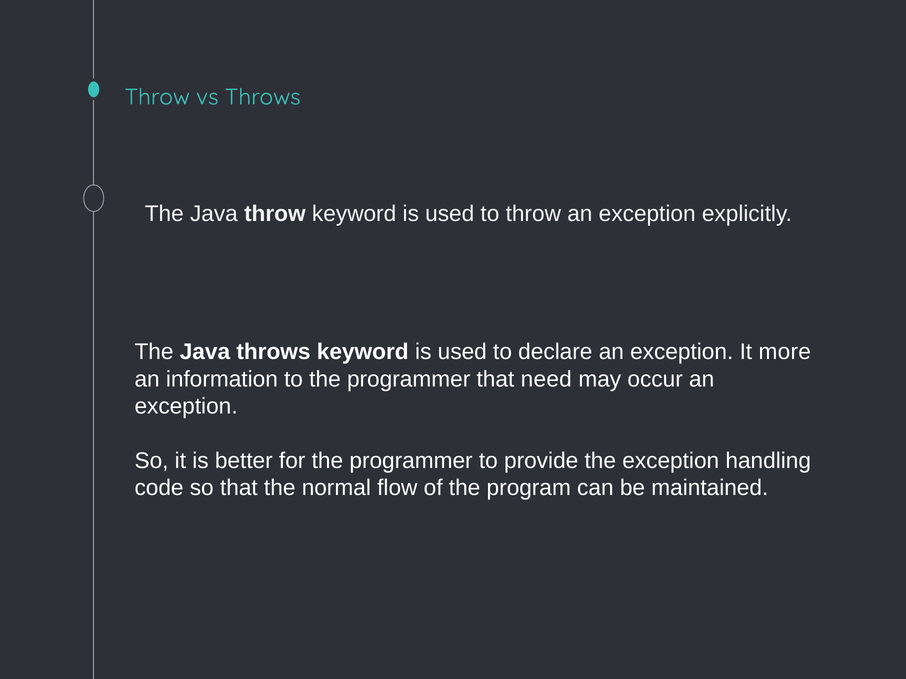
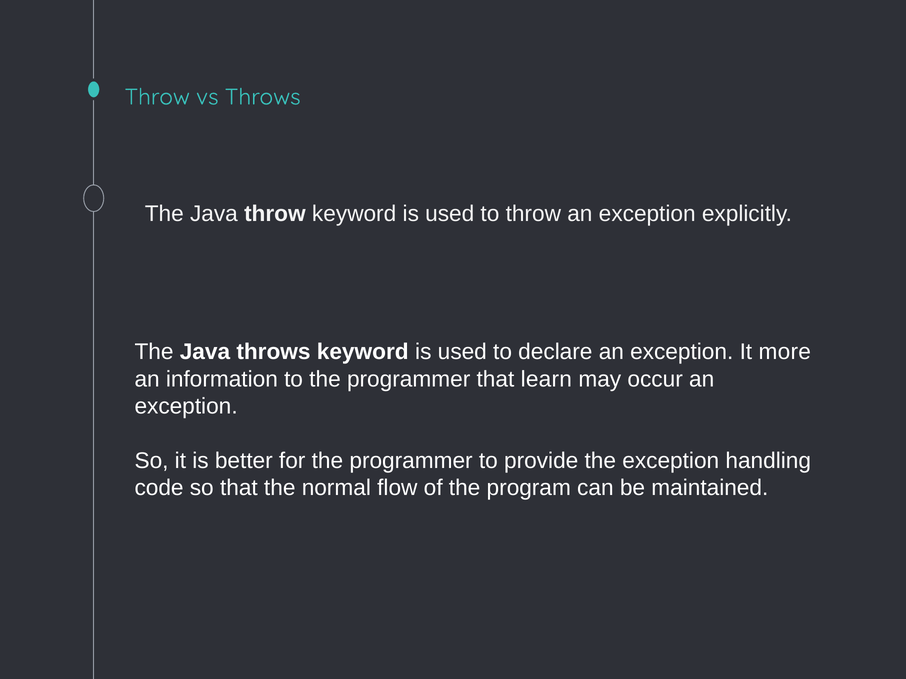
need: need -> learn
